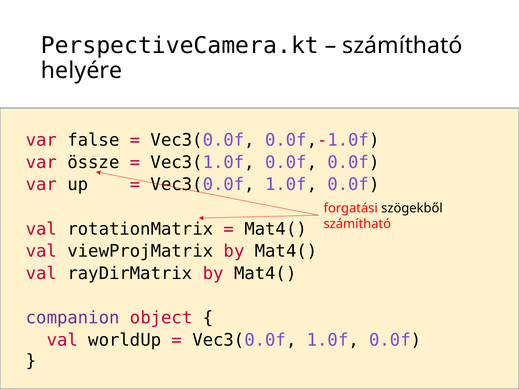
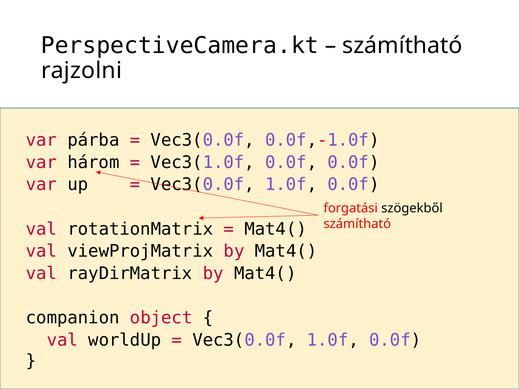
helyére: helyére -> rajzolni
false: false -> párba
össze: össze -> három
companion colour: purple -> black
